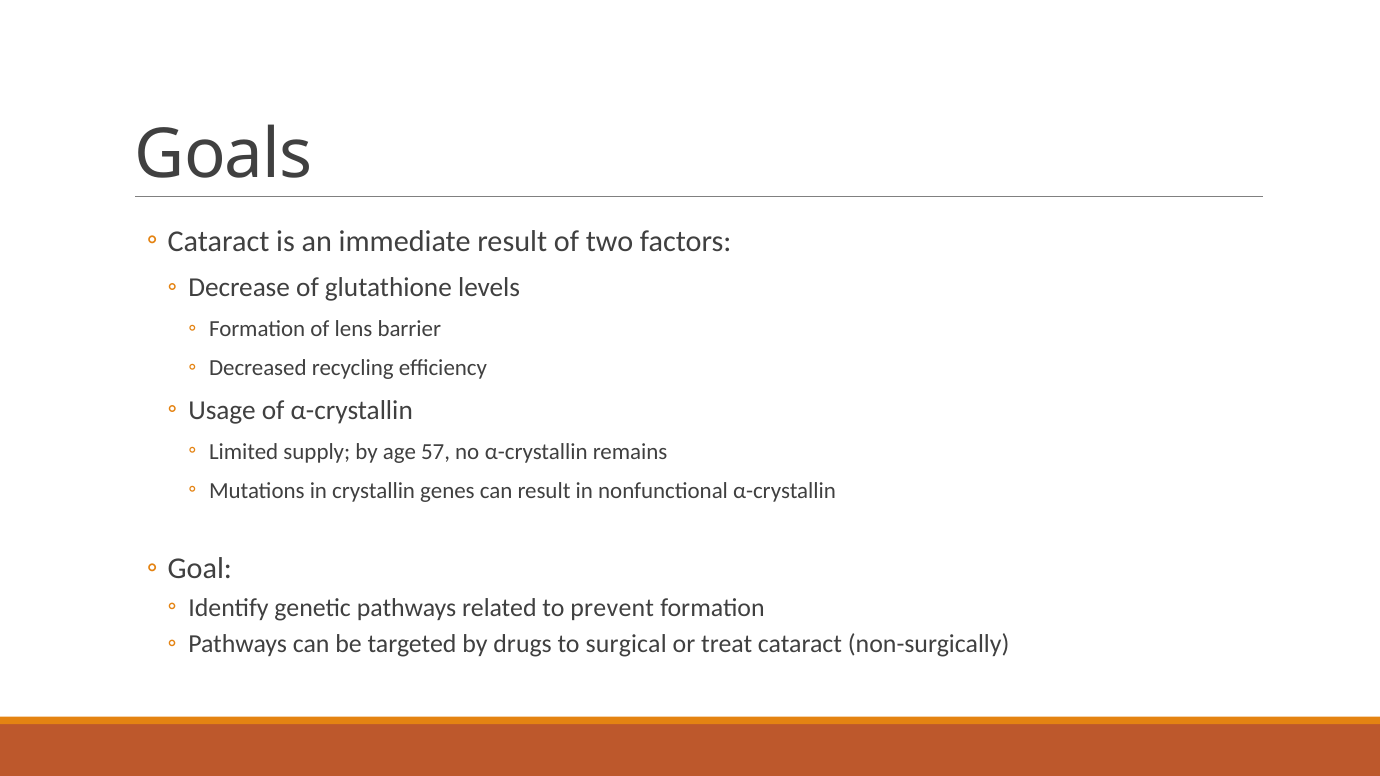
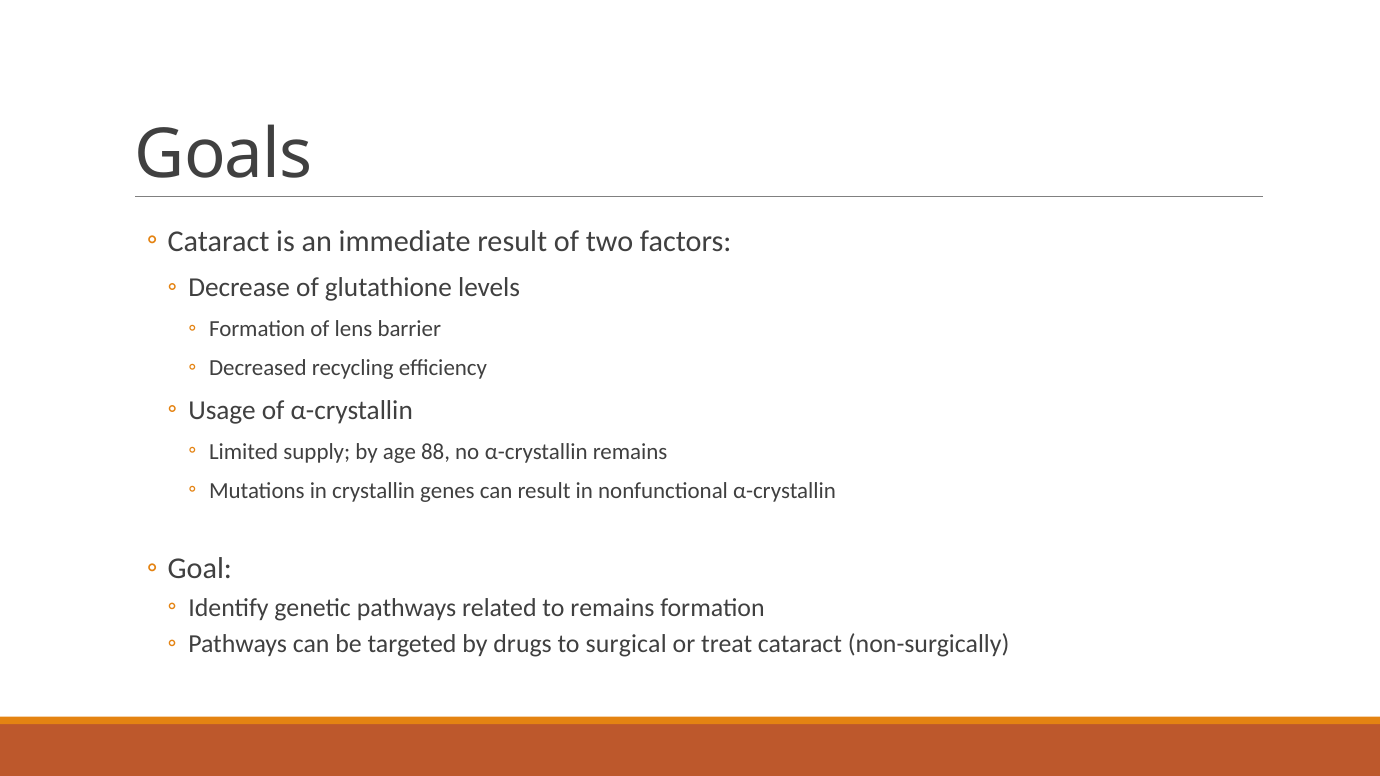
57: 57 -> 88
to prevent: prevent -> remains
